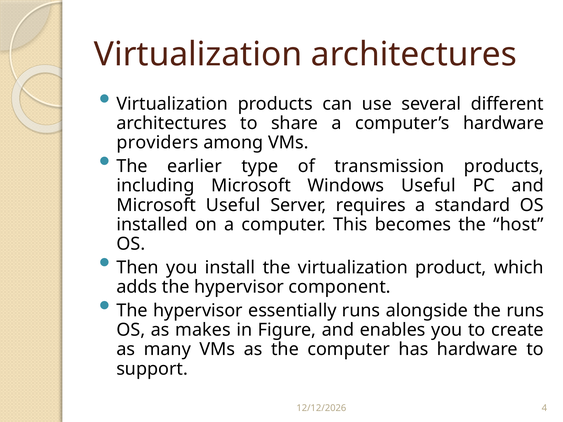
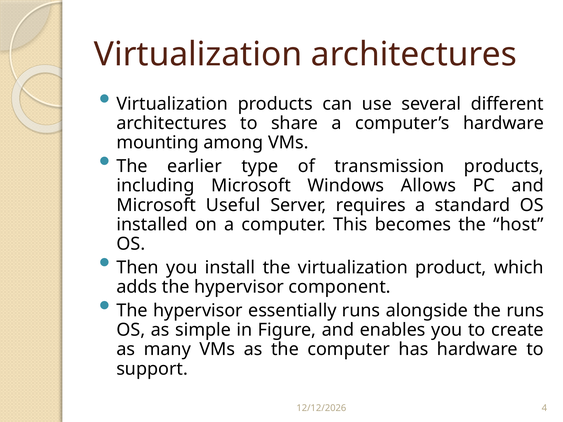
providers: providers -> mounting
Windows Useful: Useful -> Allows
makes: makes -> simple
